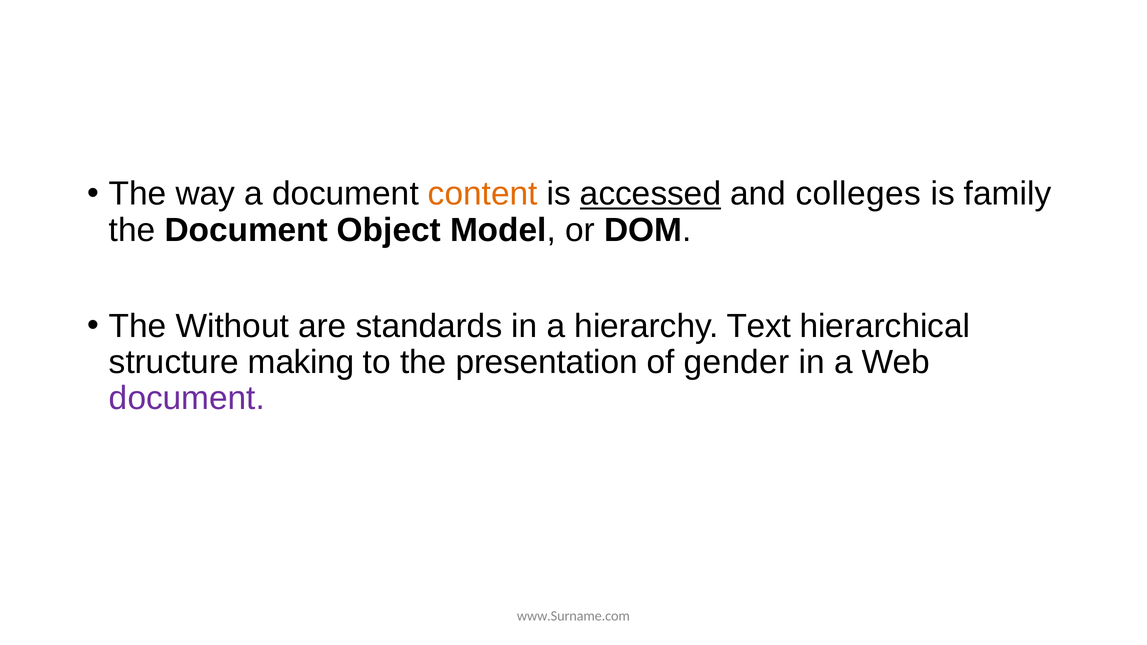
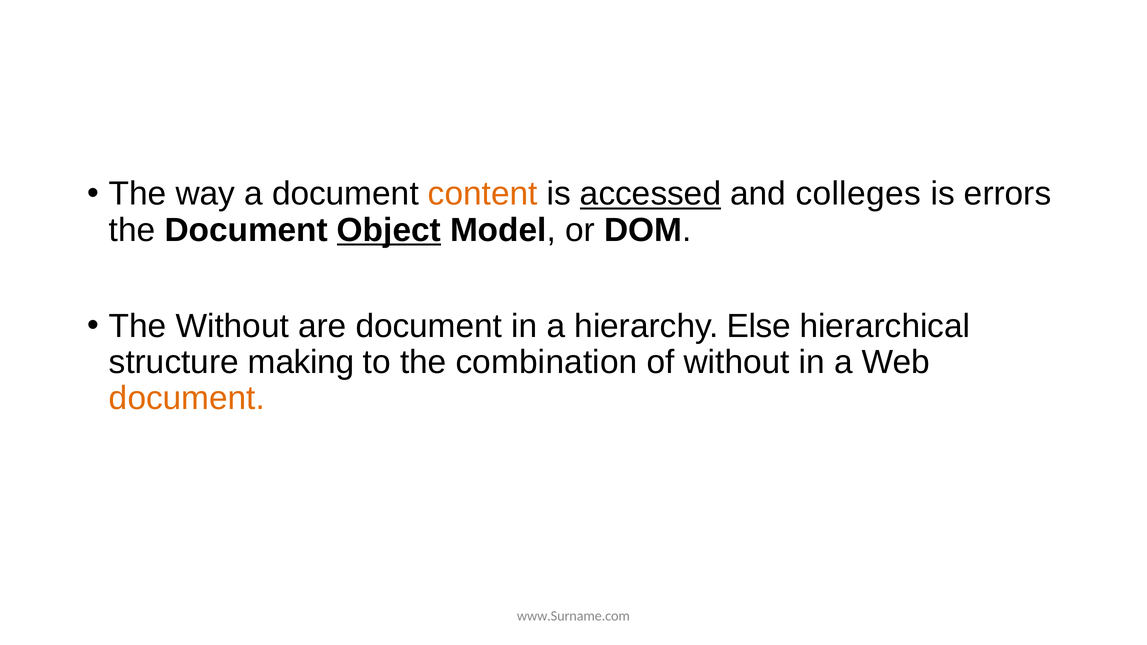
family: family -> errors
Object underline: none -> present
are standards: standards -> document
Text: Text -> Else
presentation: presentation -> combination
of gender: gender -> without
document at (187, 399) colour: purple -> orange
